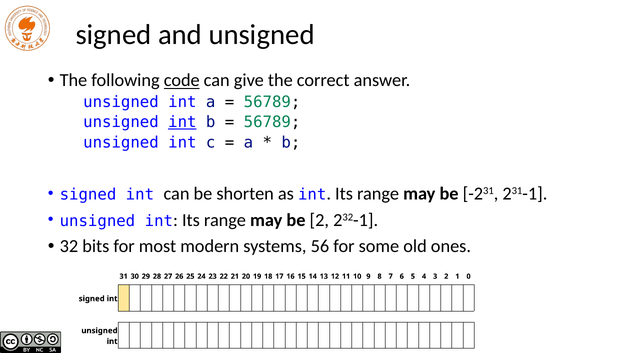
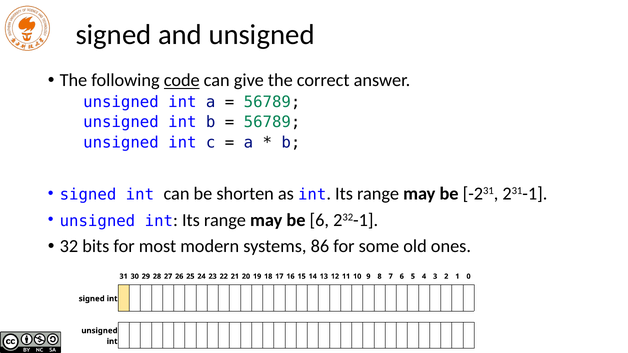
int at (182, 122) underline: present -> none
be 2: 2 -> 6
56: 56 -> 86
